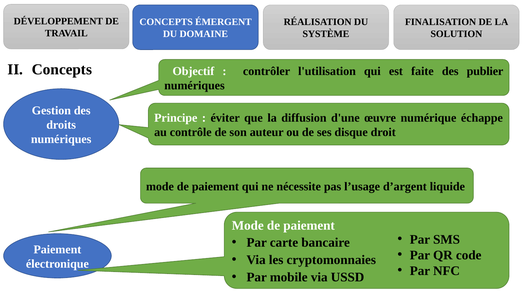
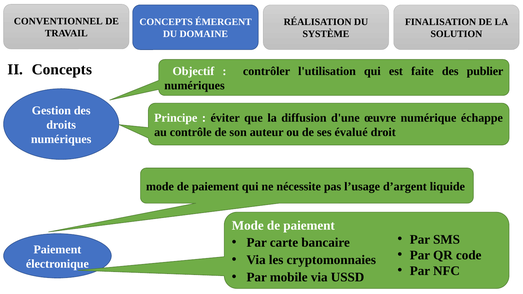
DÉVELOPPEMENT: DÉVELOPPEMENT -> CONVENTIONNEL
disque: disque -> évalué
